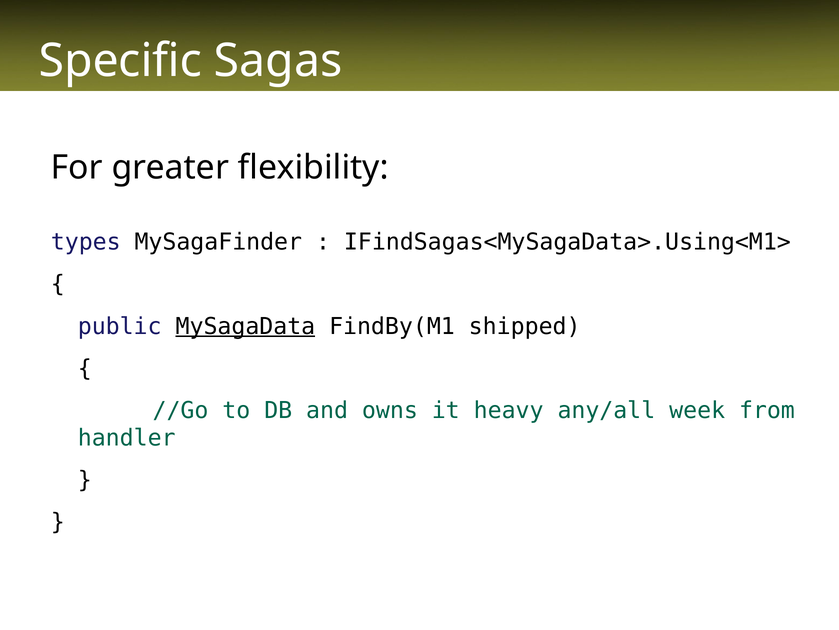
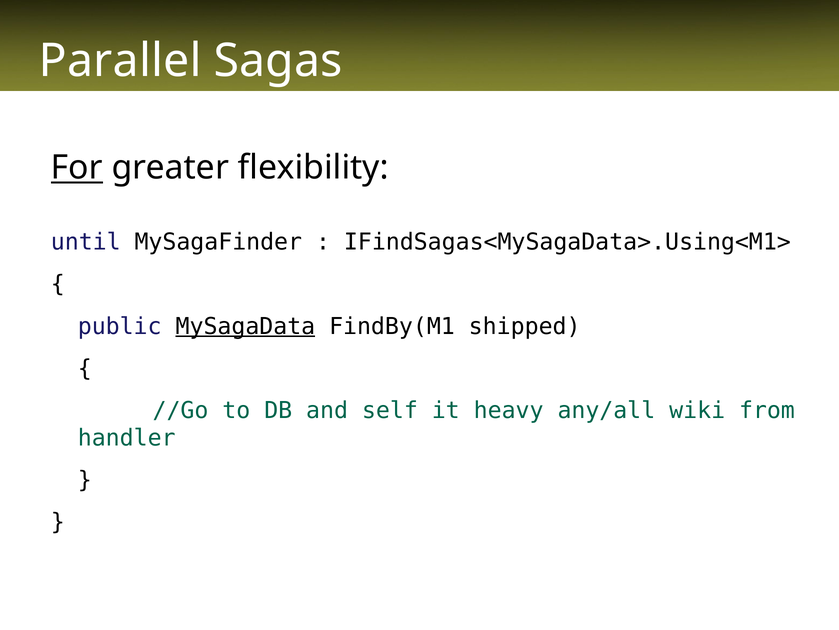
Specific: Specific -> Parallel
For underline: none -> present
types: types -> until
owns: owns -> self
week: week -> wiki
